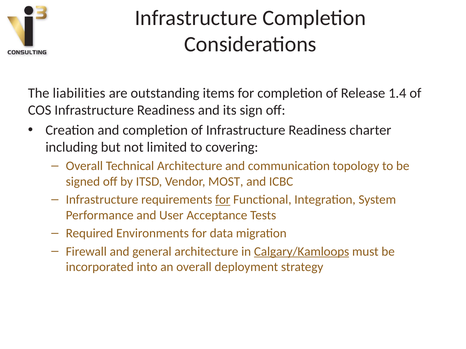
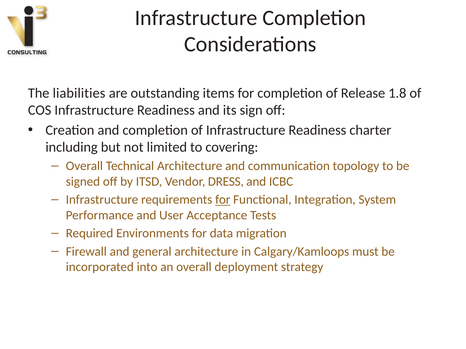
1.4: 1.4 -> 1.8
MOST: MOST -> DRESS
Calgary/Kamloops underline: present -> none
